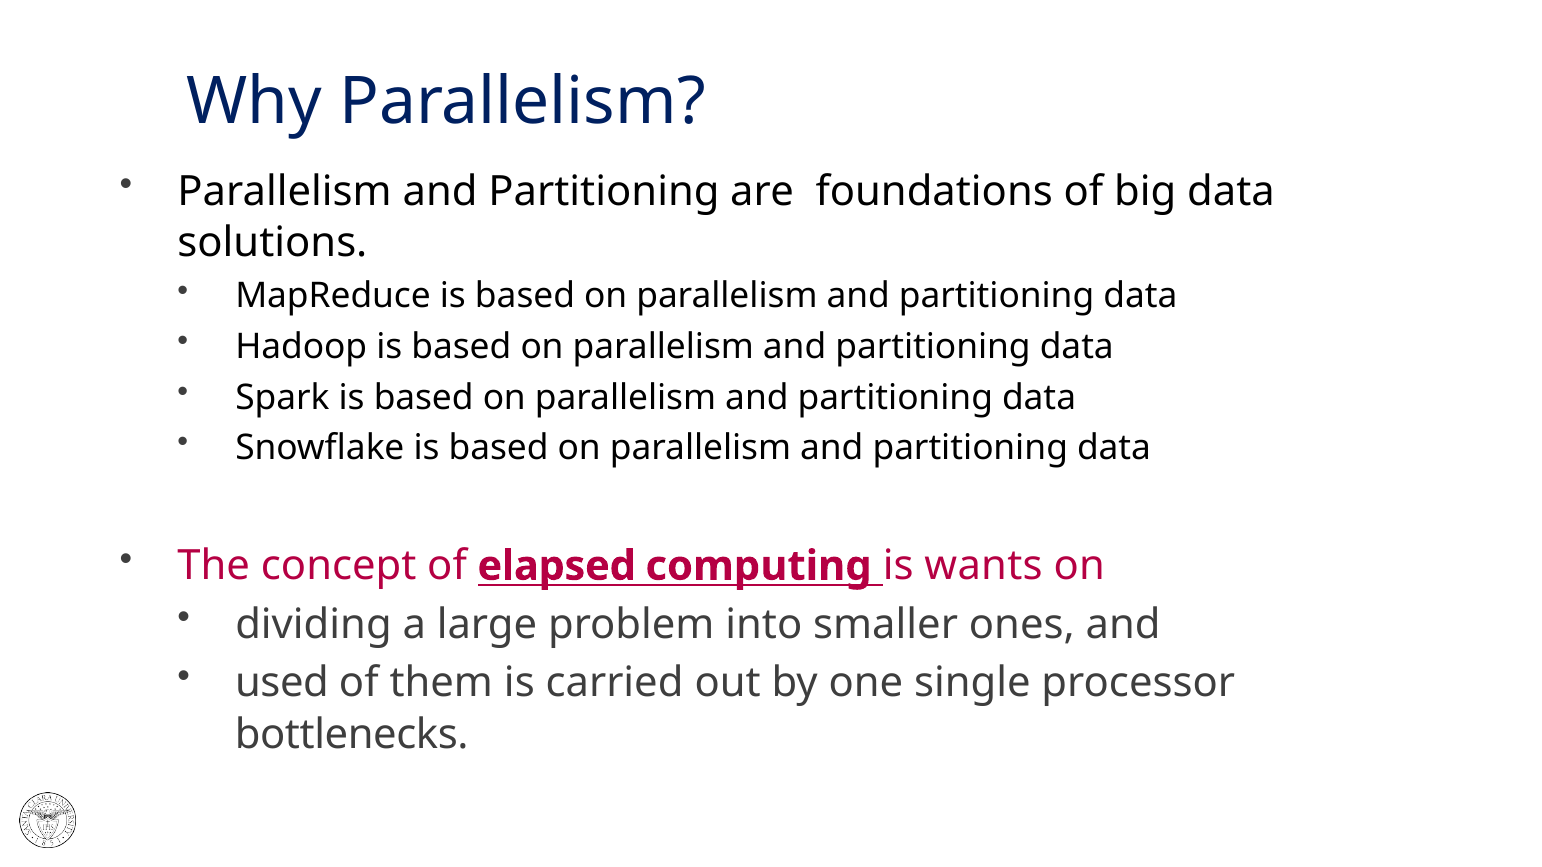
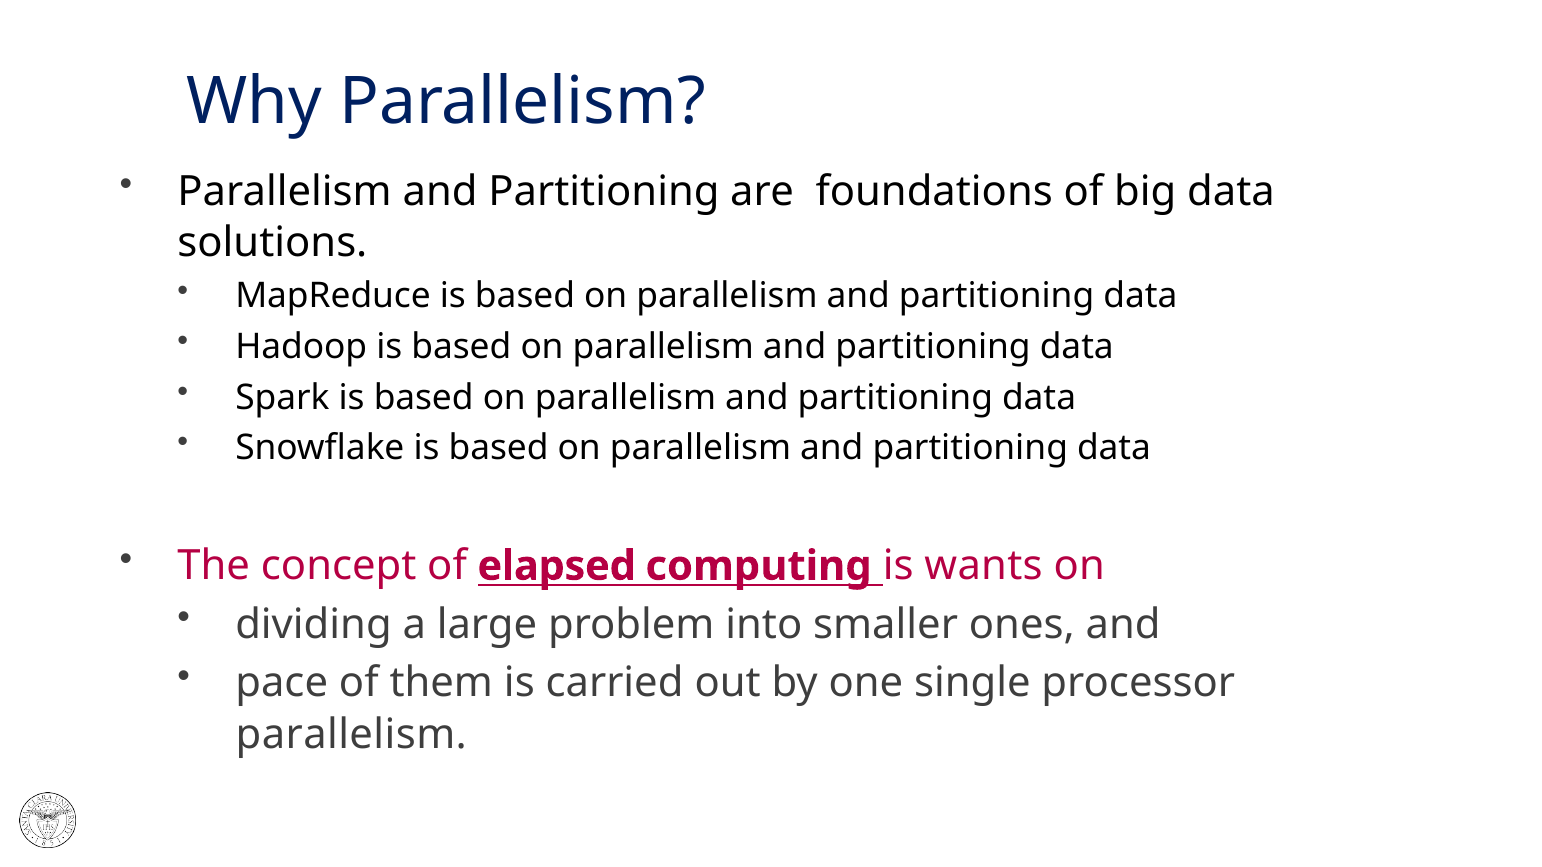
used: used -> pace
bottlenecks at (352, 735): bottlenecks -> parallelism
